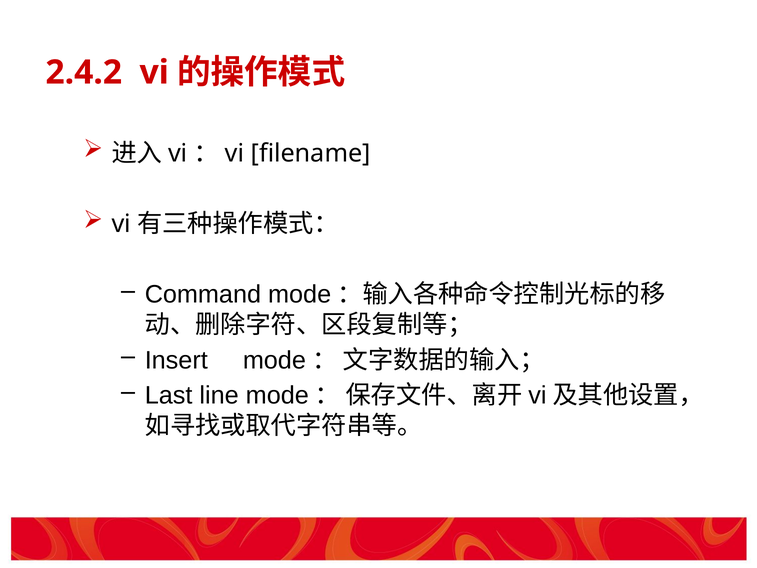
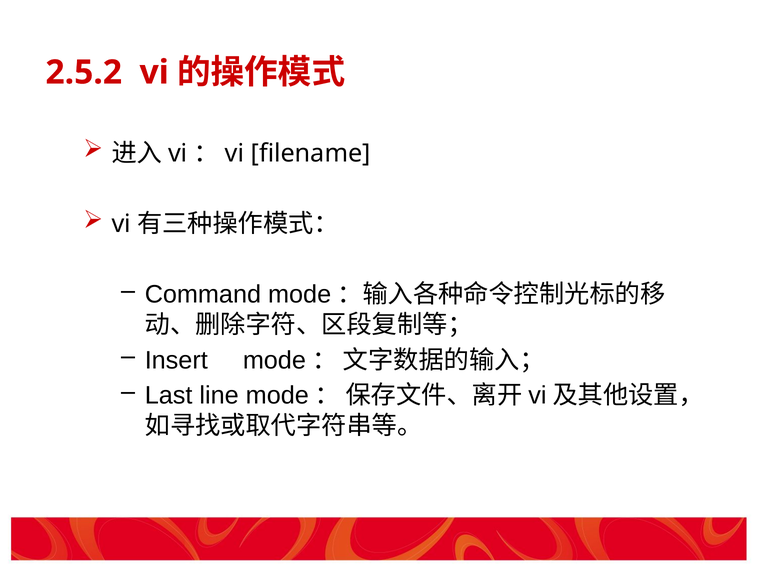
2.4.2: 2.4.2 -> 2.5.2
